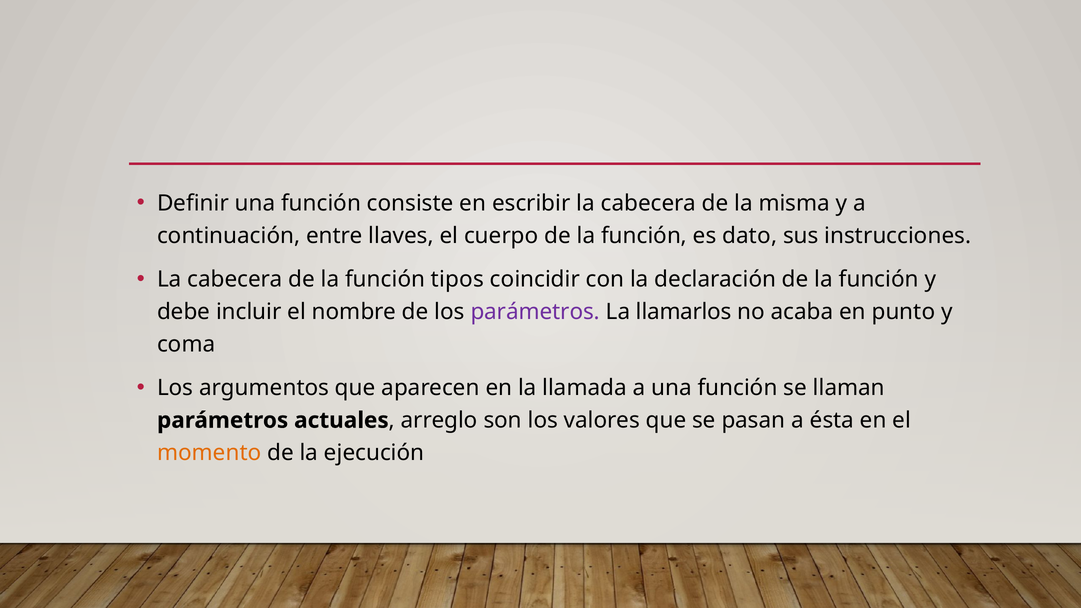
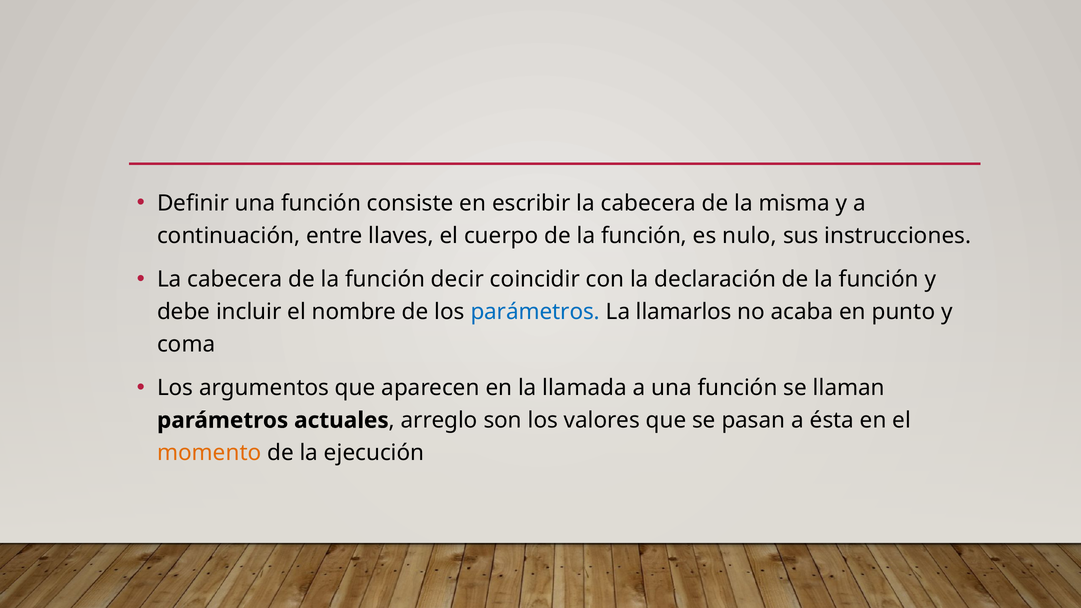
dato: dato -> nulo
tipos: tipos -> decir
parámetros at (535, 312) colour: purple -> blue
